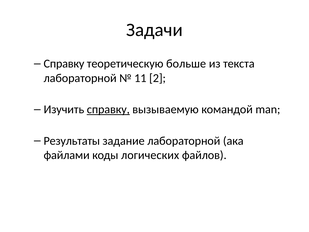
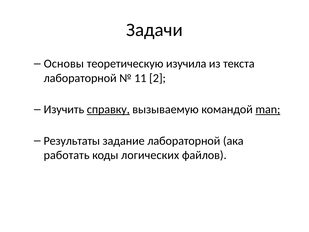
Справку at (64, 64): Справку -> Основы
больше: больше -> изучила
man underline: none -> present
файлами: файлами -> работать
